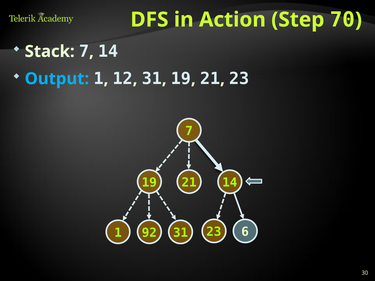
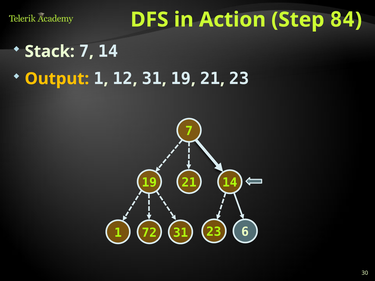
70: 70 -> 84
Output colour: light blue -> yellow
92: 92 -> 72
